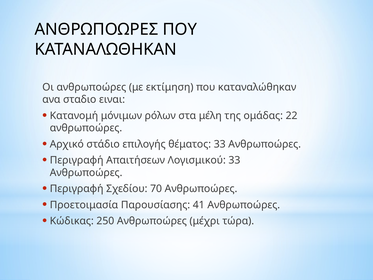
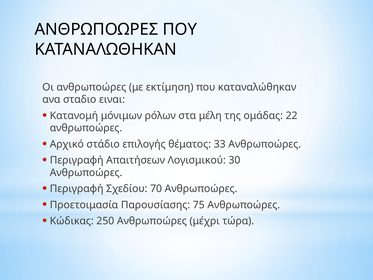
Λογισμικού 33: 33 -> 30
41: 41 -> 75
